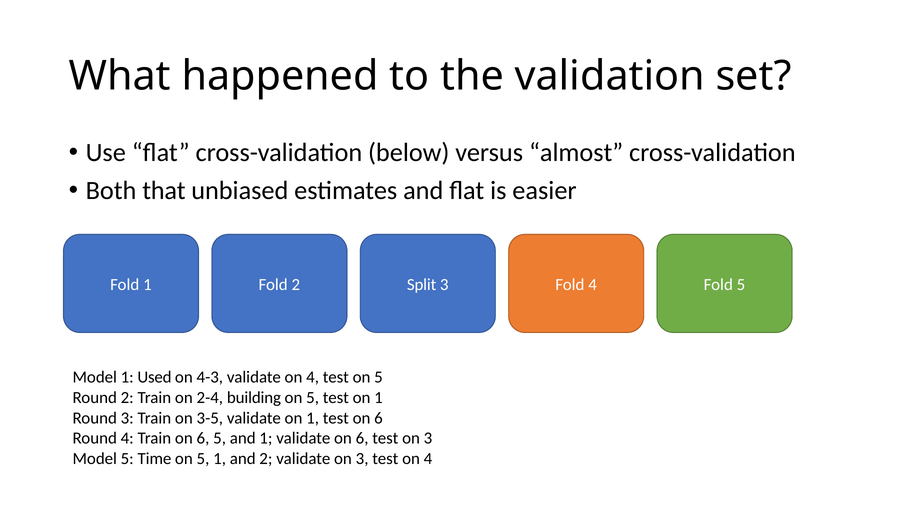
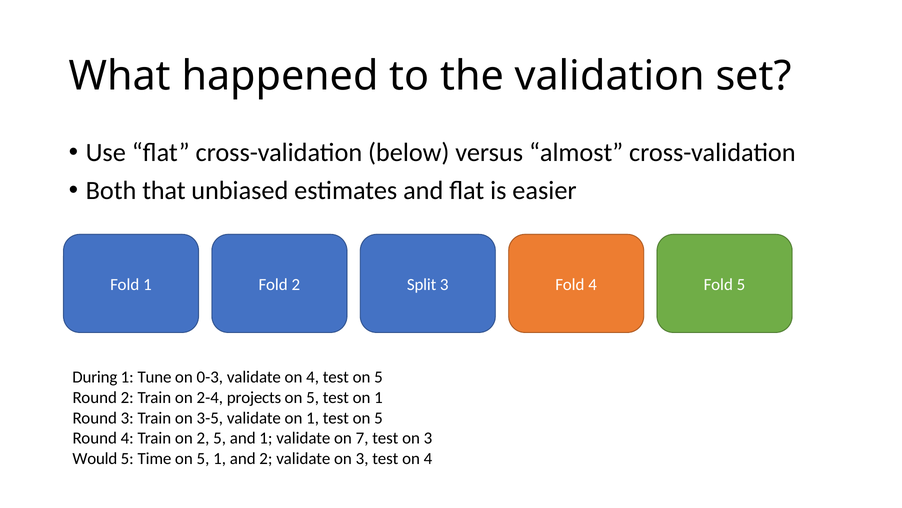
Model at (95, 377): Model -> During
Used: Used -> Tune
4-3: 4-3 -> 0-3
building: building -> projects
1 test on 6: 6 -> 5
Train on 6: 6 -> 2
validate on 6: 6 -> 7
Model at (95, 458): Model -> Would
